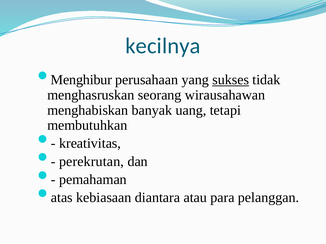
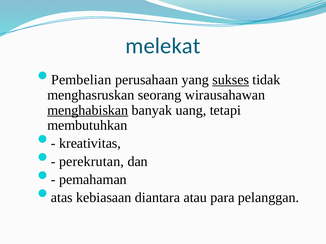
kecilnya: kecilnya -> melekat
Menghibur: Menghibur -> Pembelian
menghabiskan underline: none -> present
